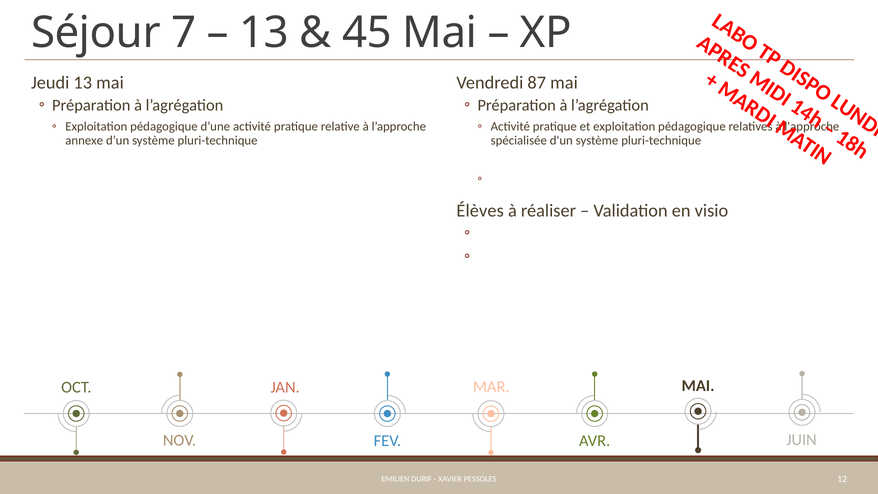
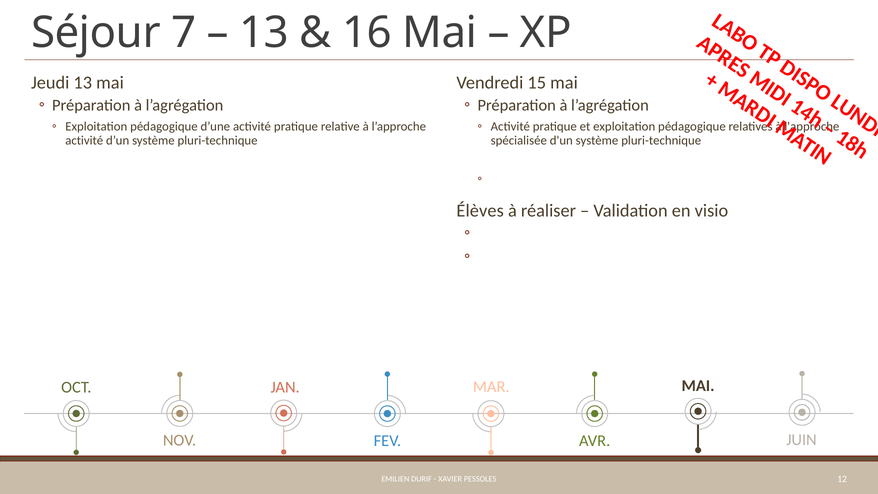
45: 45 -> 16
87: 87 -> 15
annexe at (84, 140): annexe -> activité
